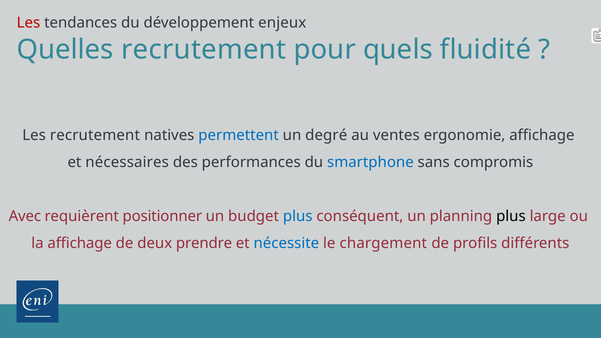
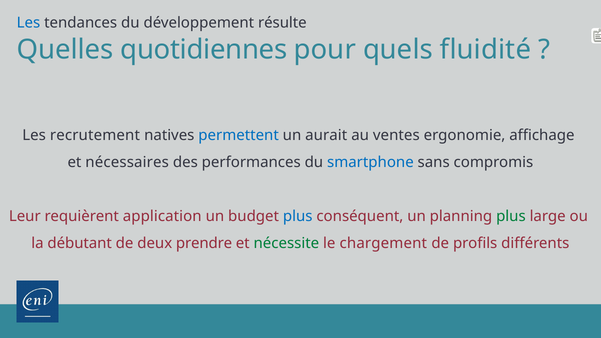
Les at (28, 23) colour: red -> blue
enjeux: enjeux -> résulte
Quelles recrutement: recrutement -> quotidiennes
degré: degré -> aurait
Avec: Avec -> Leur
positionner: positionner -> application
plus at (511, 216) colour: black -> green
la affichage: affichage -> débutant
nécessite colour: blue -> green
